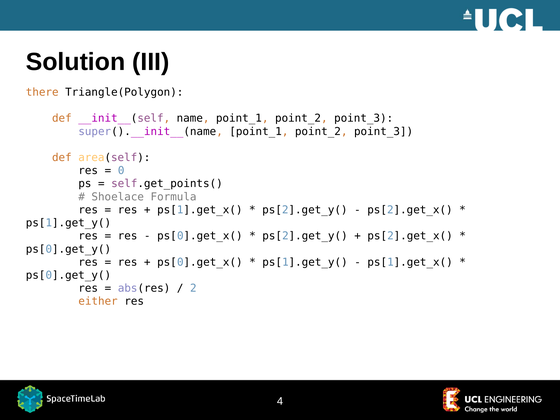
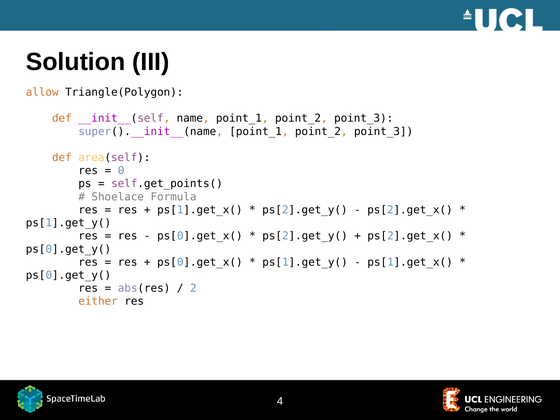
there: there -> allow
